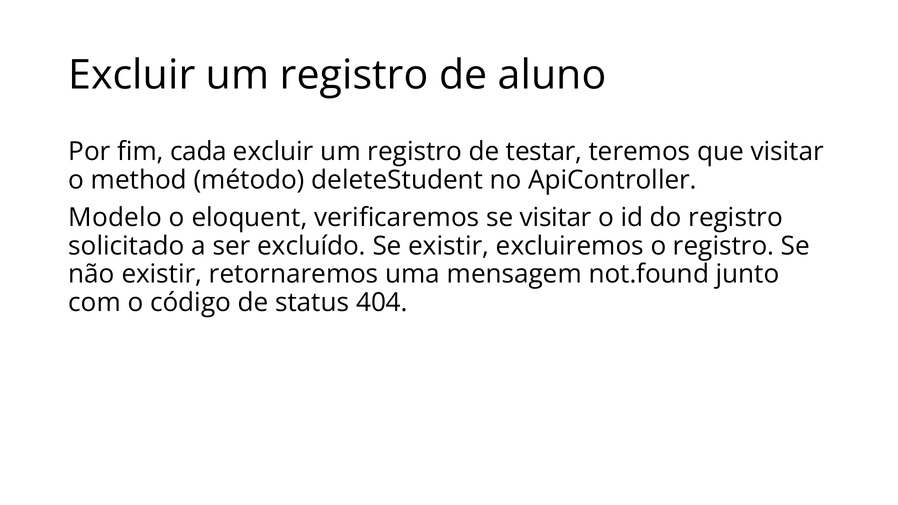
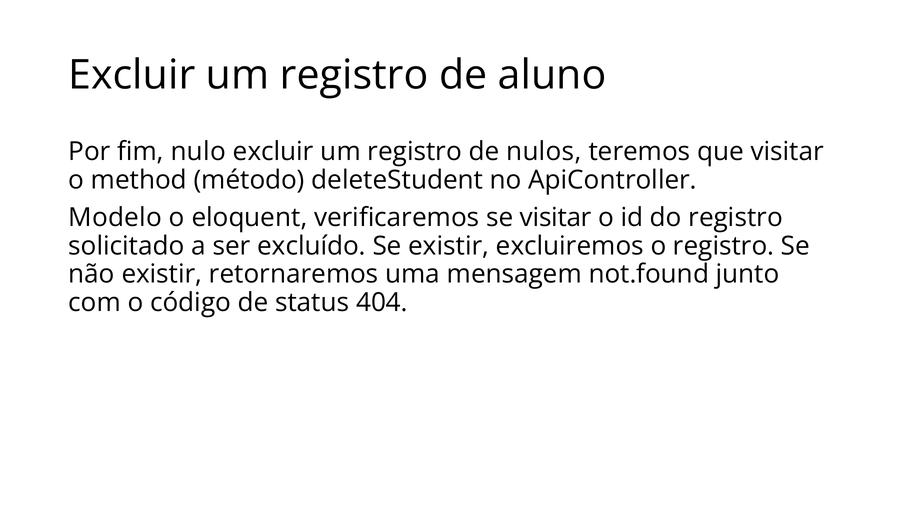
cada: cada -> nulo
testar: testar -> nulos
